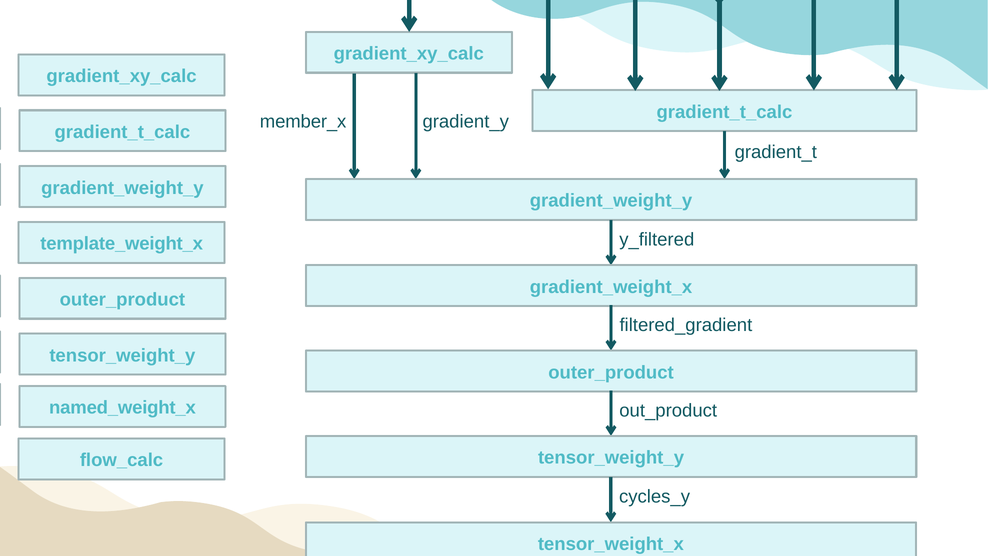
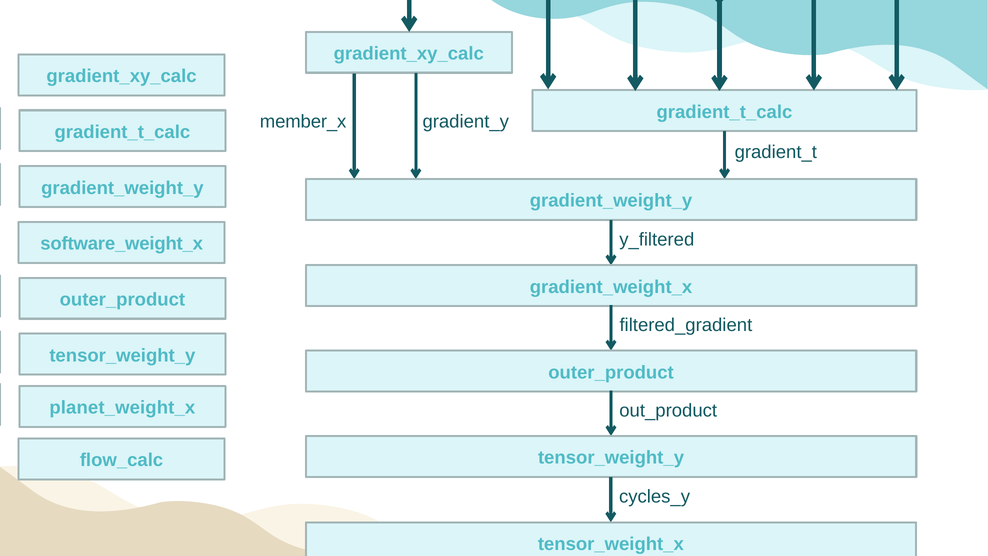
template_weight_x: template_weight_x -> software_weight_x
named_weight_x: named_weight_x -> planet_weight_x
